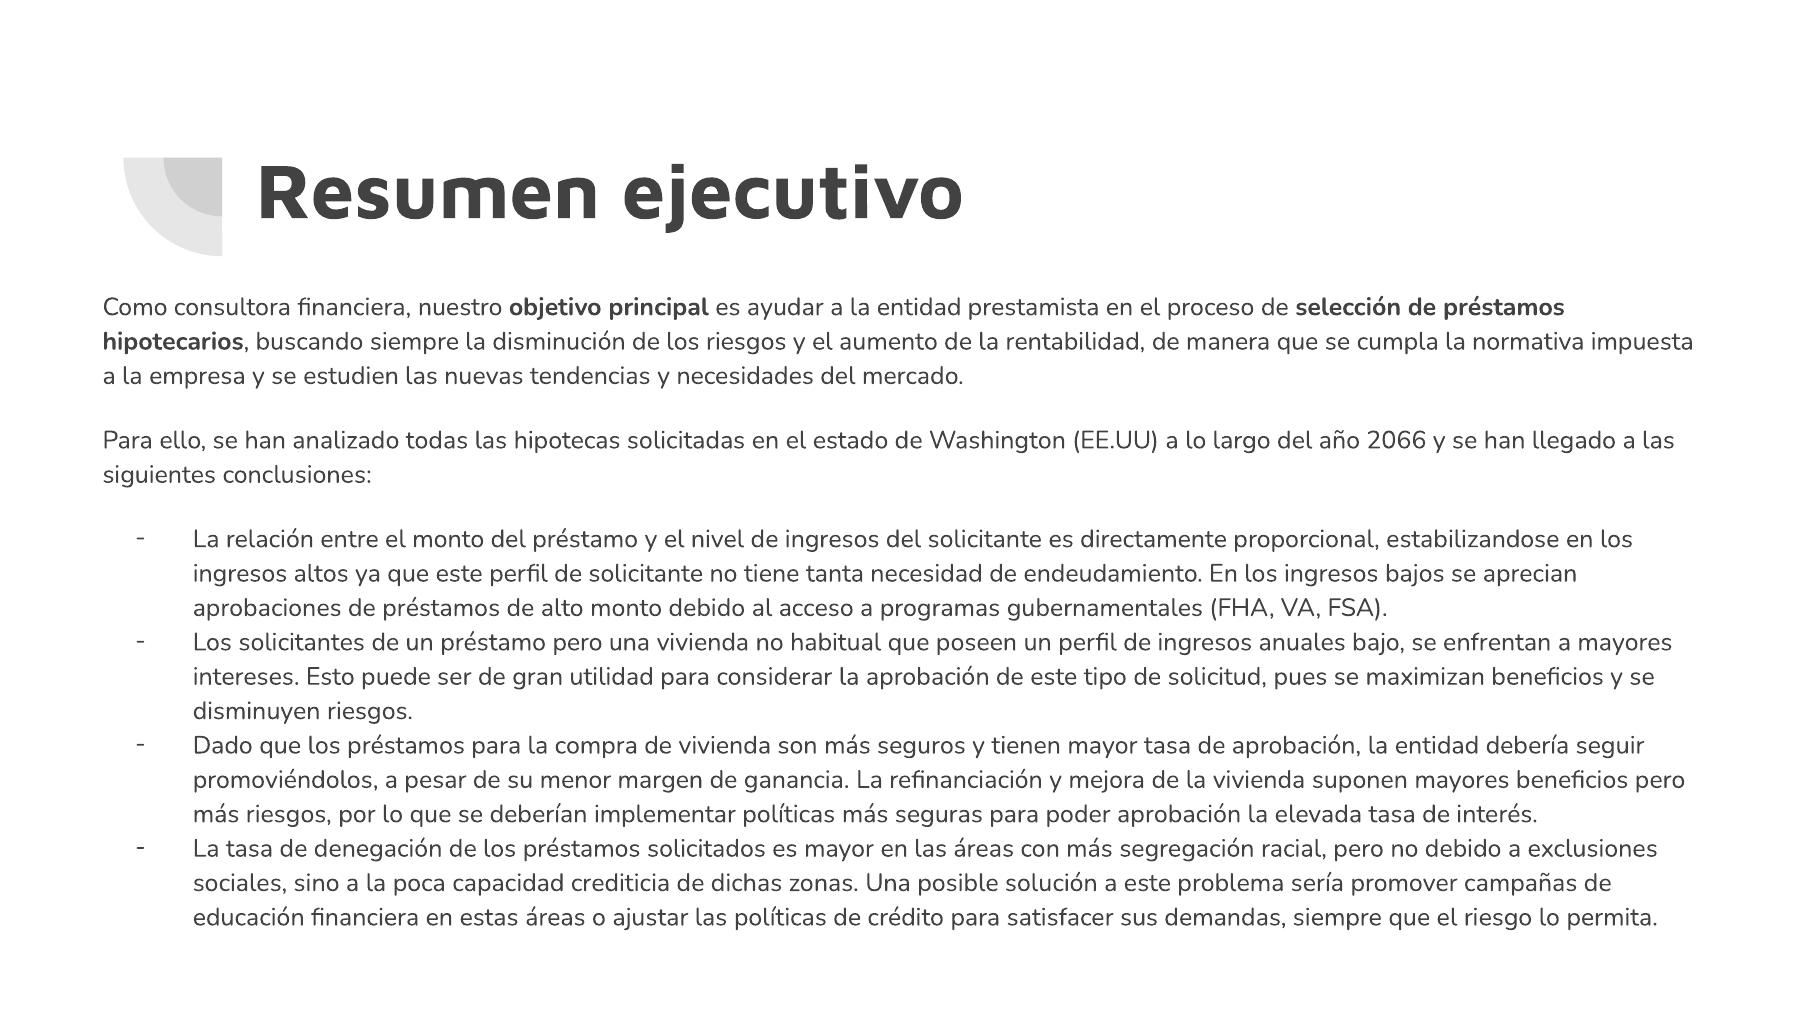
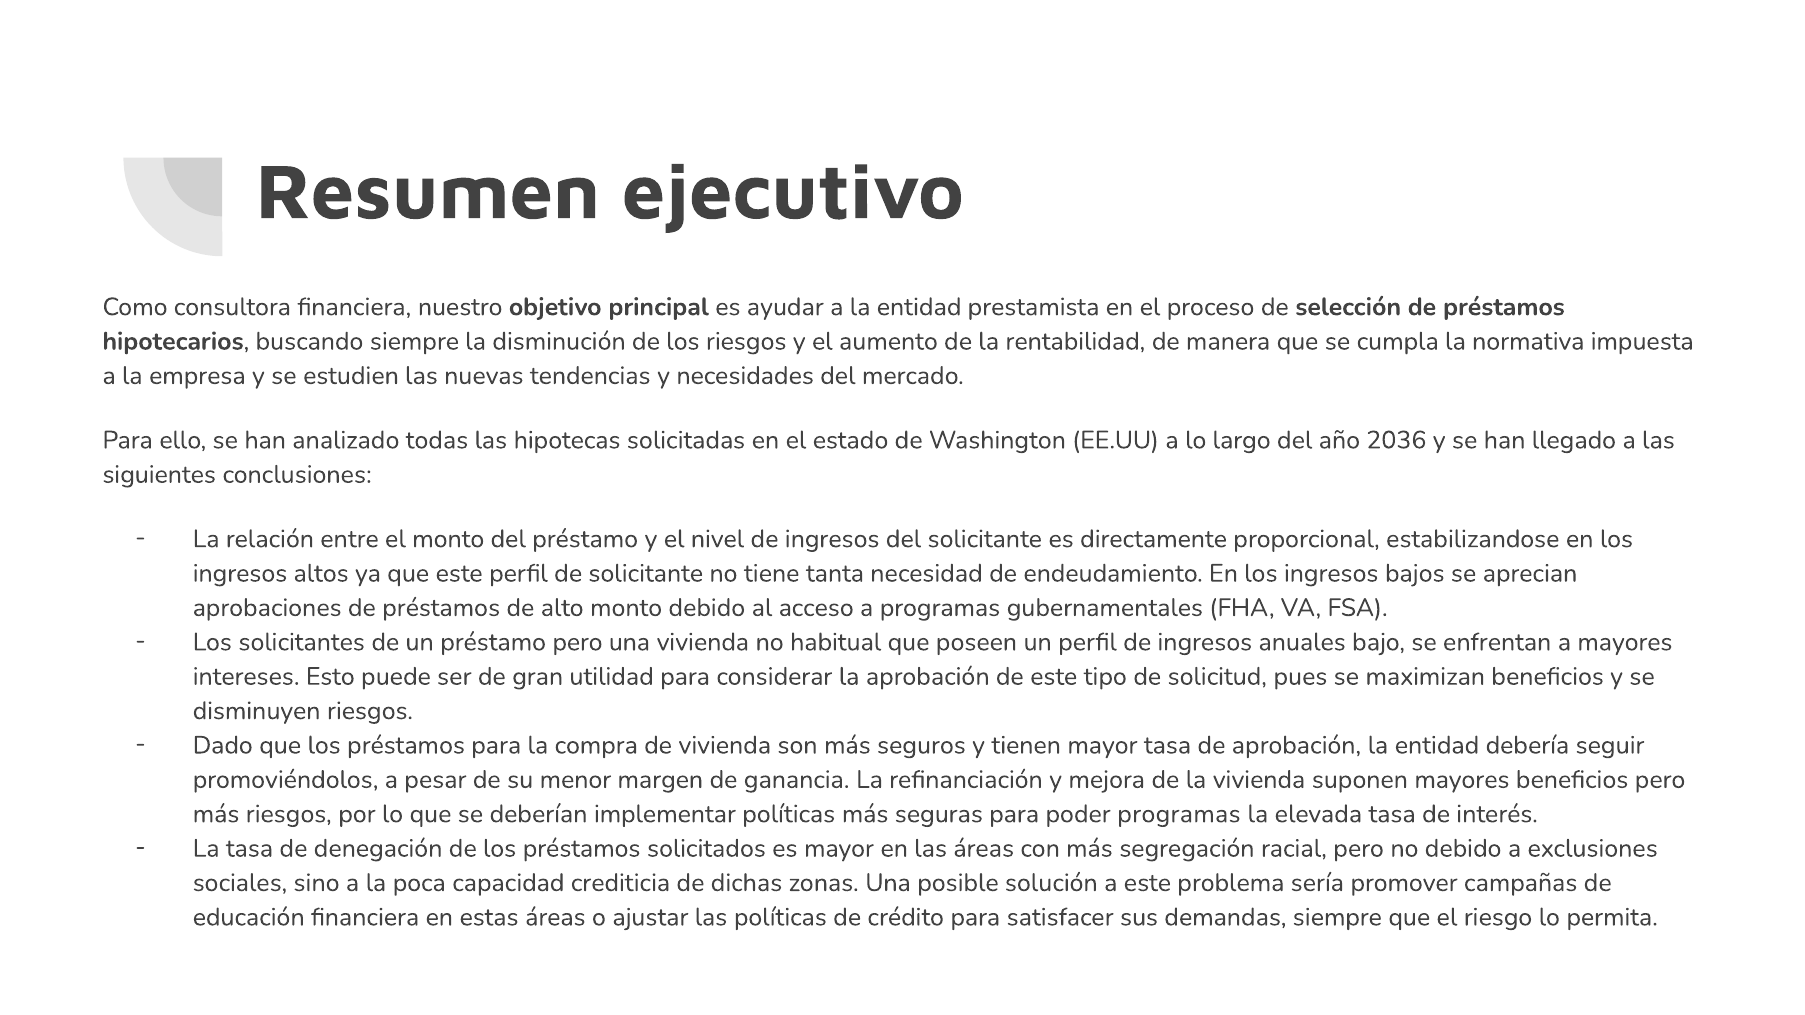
2066: 2066 -> 2036
poder aprobación: aprobación -> programas
